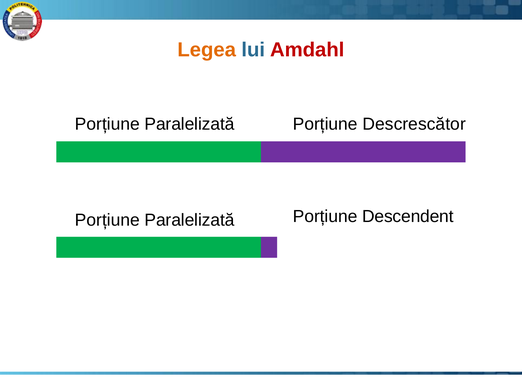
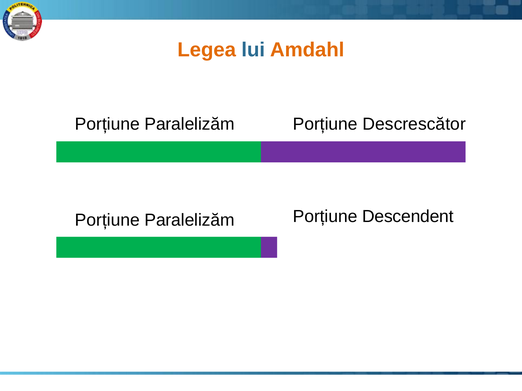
Amdahl colour: red -> orange
Paralelizată at (190, 124): Paralelizată -> Paralelizăm
Paralelizată at (190, 220): Paralelizată -> Paralelizăm
